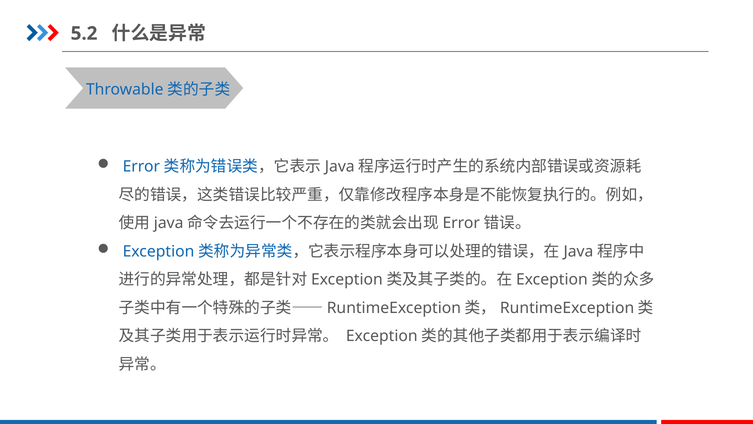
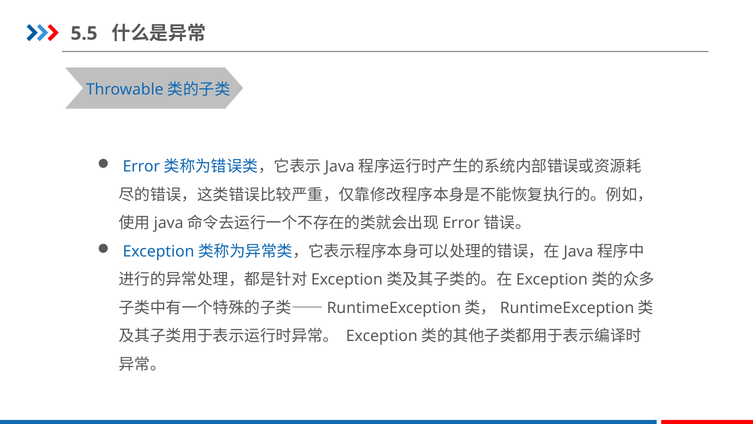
5.2: 5.2 -> 5.5
